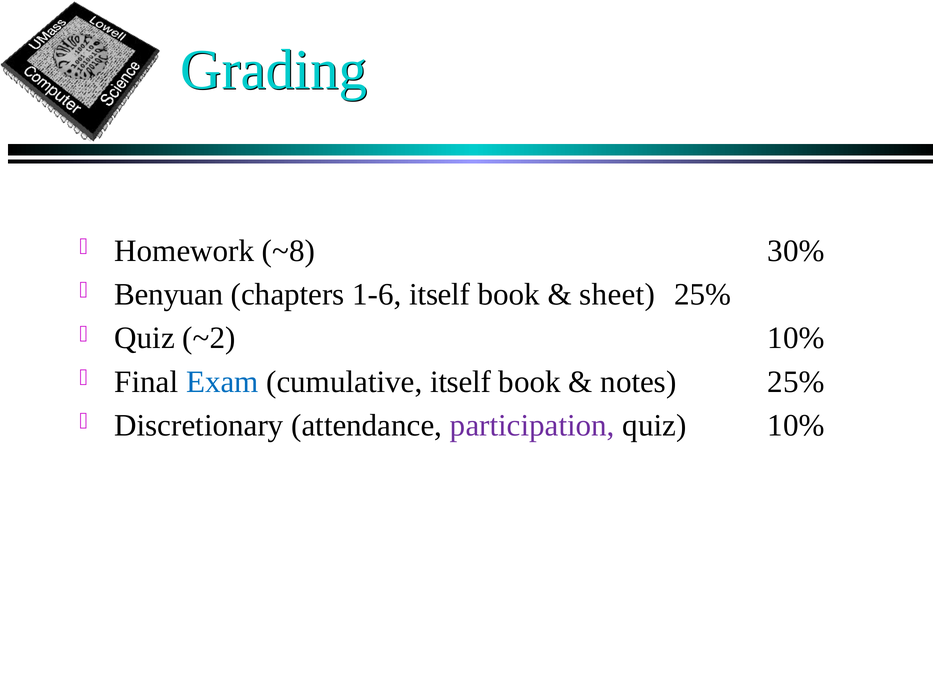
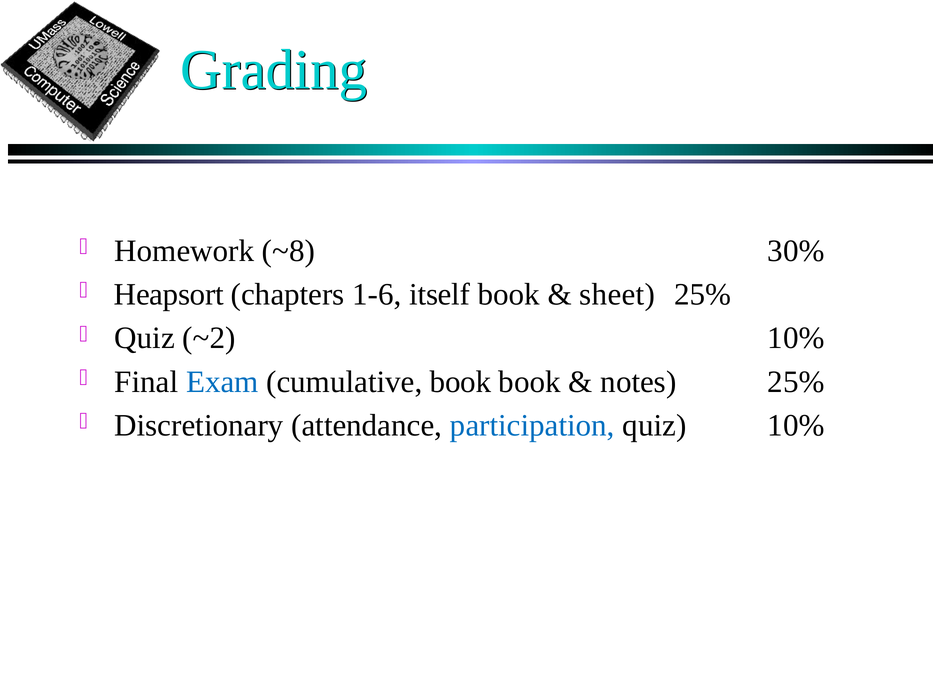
Benyuan: Benyuan -> Heapsort
cumulative itself: itself -> book
participation colour: purple -> blue
